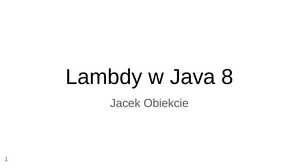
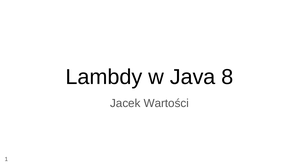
Obiekcie: Obiekcie -> Wartości
